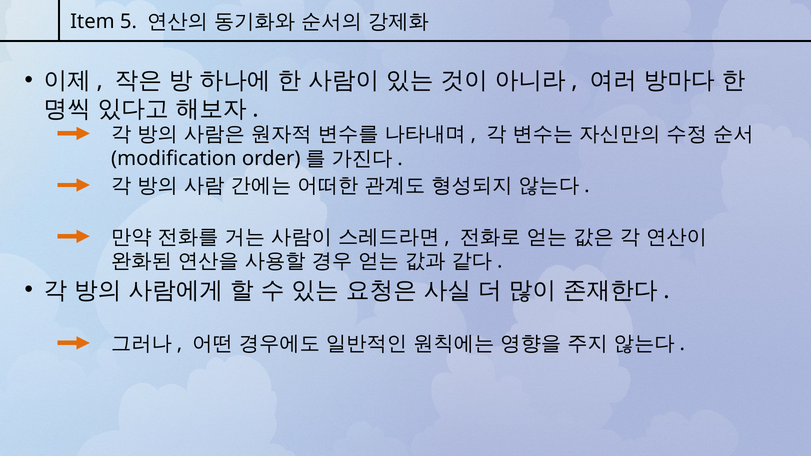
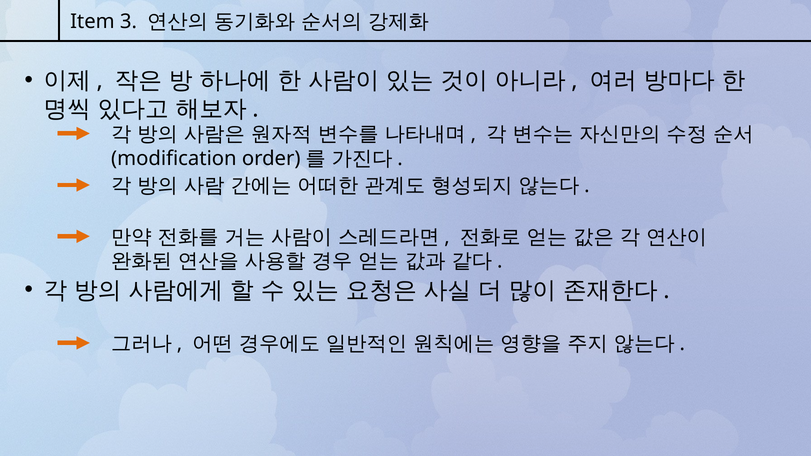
5: 5 -> 3
